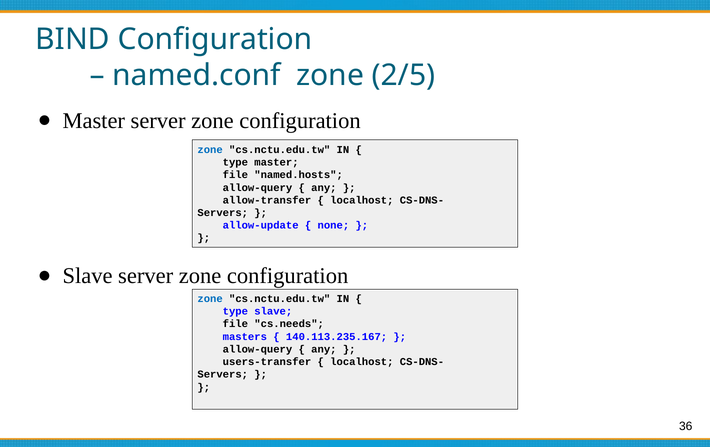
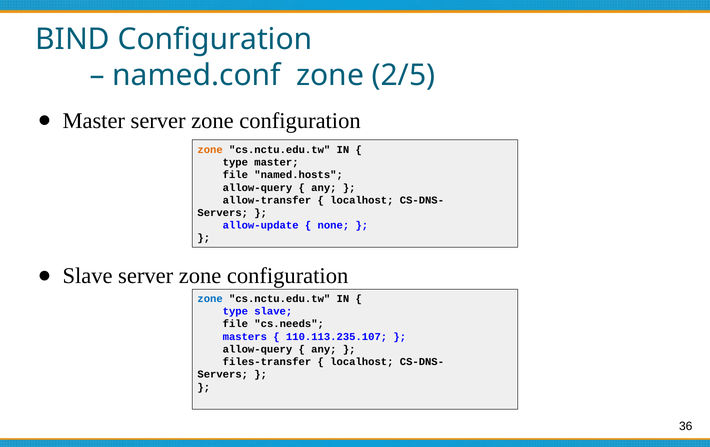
zone at (210, 150) colour: blue -> orange
140.113.235.167: 140.113.235.167 -> 110.113.235.107
users-transfer: users-transfer -> files-transfer
